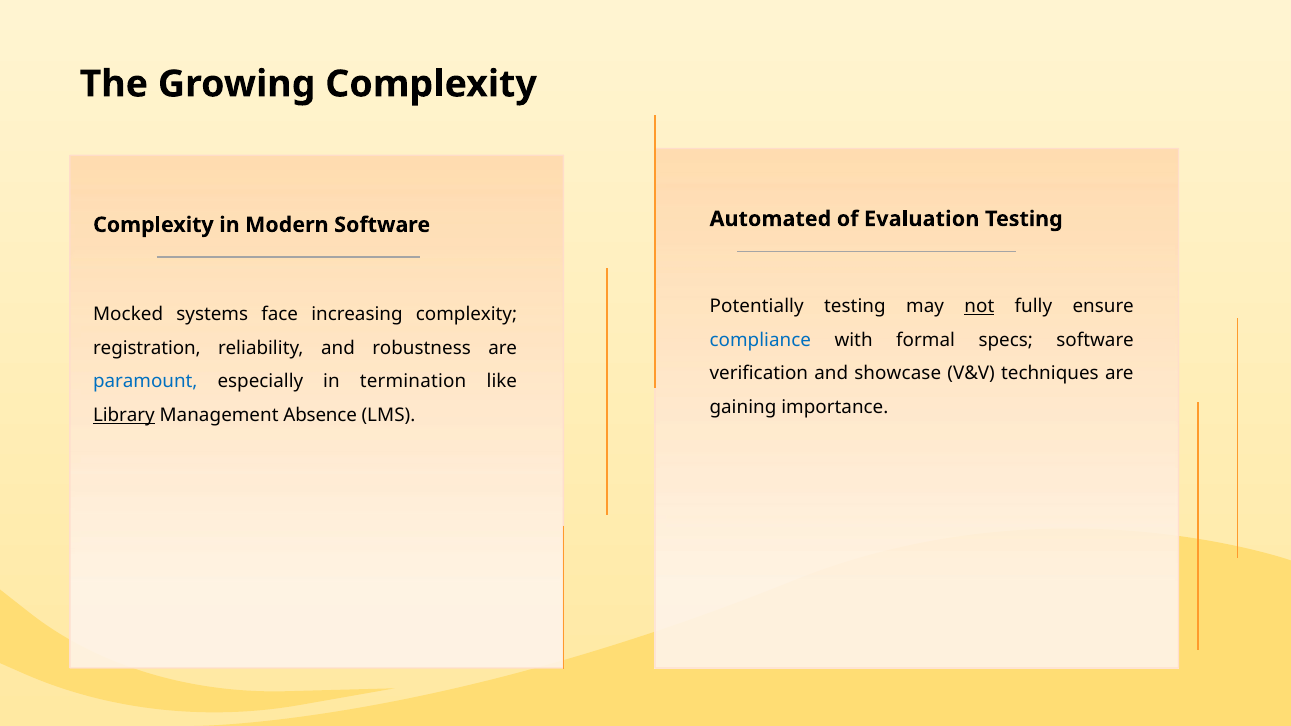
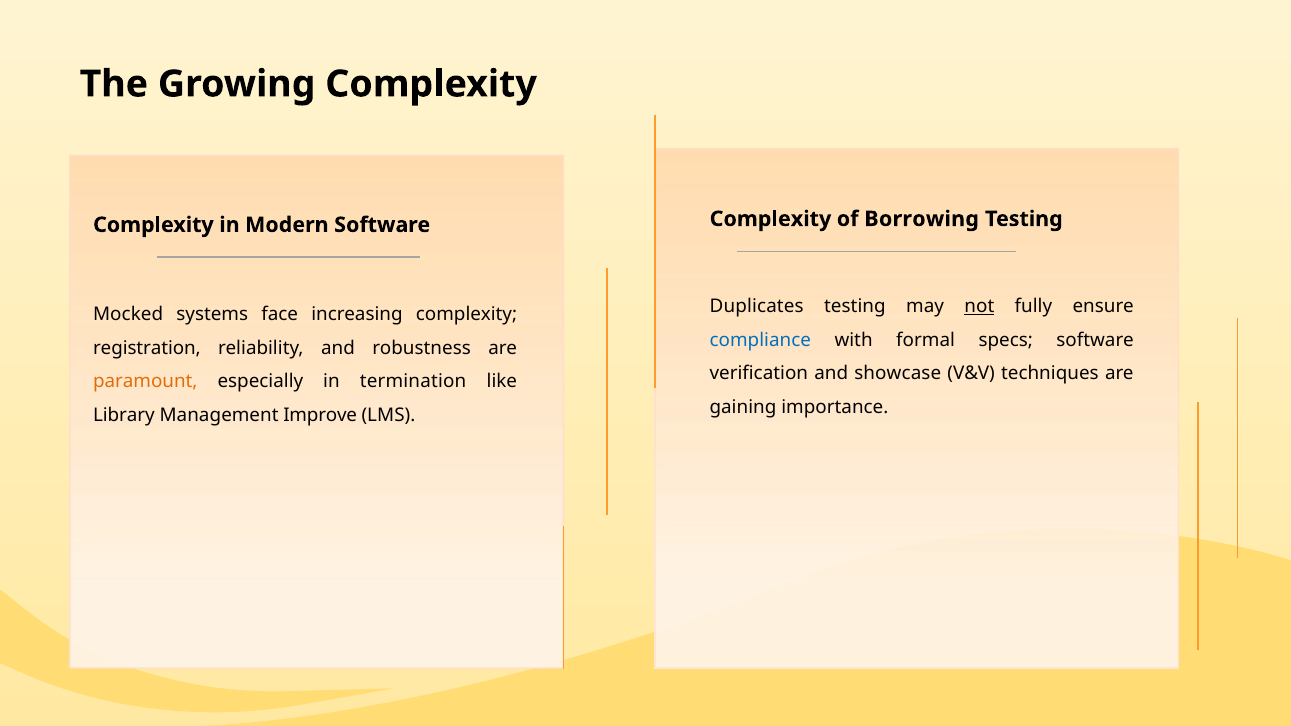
Software Automated: Automated -> Complexity
Evaluation: Evaluation -> Borrowing
Potentially: Potentially -> Duplicates
paramount colour: blue -> orange
Library underline: present -> none
Absence: Absence -> Improve
